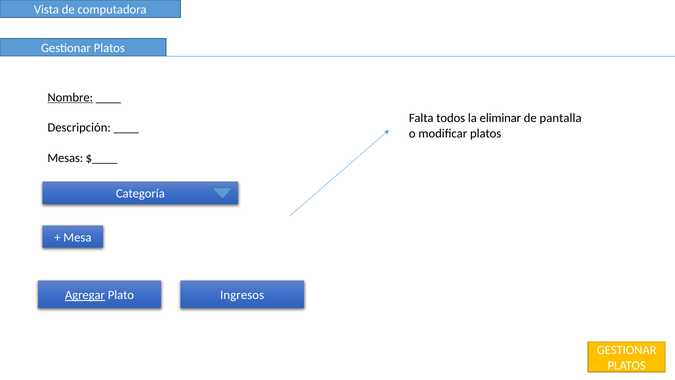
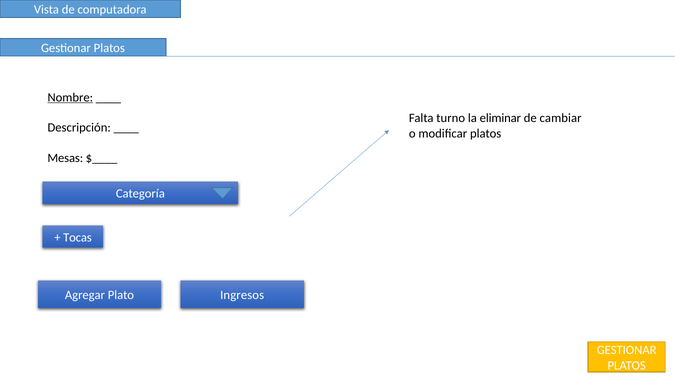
todos: todos -> turno
pantalla: pantalla -> cambiar
Mesa: Mesa -> Tocas
Agregar underline: present -> none
